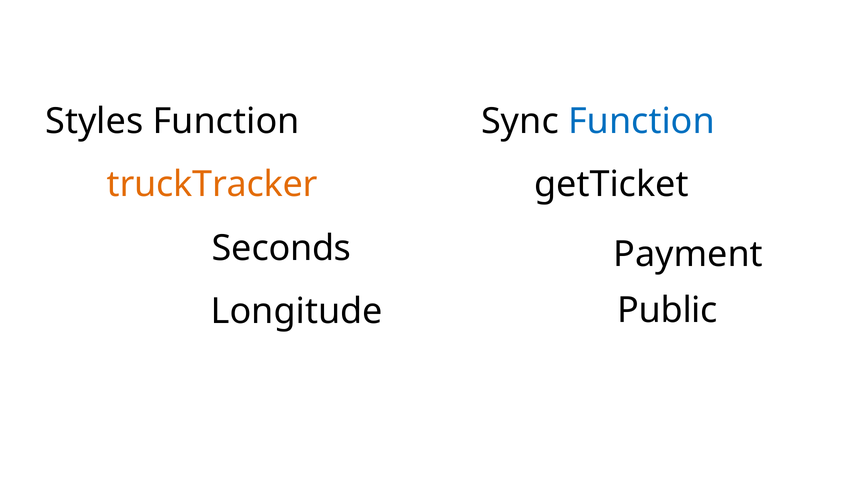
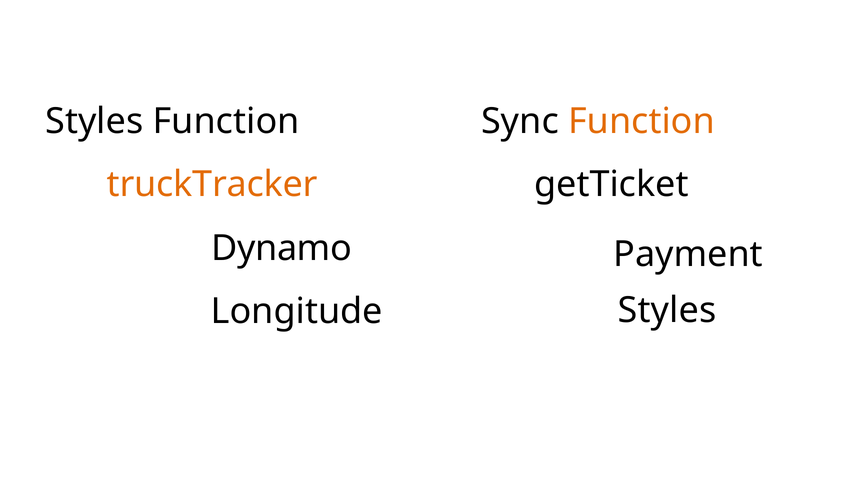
Function at (642, 121) colour: blue -> orange
Seconds: Seconds -> Dynamo
Public at (668, 310): Public -> Styles
